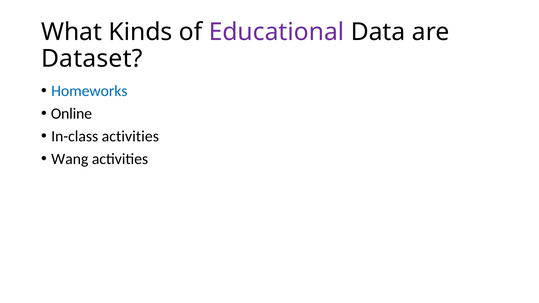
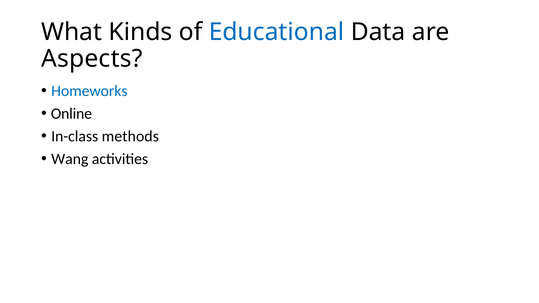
Educational colour: purple -> blue
Dataset: Dataset -> Aspects
In-class activities: activities -> methods
